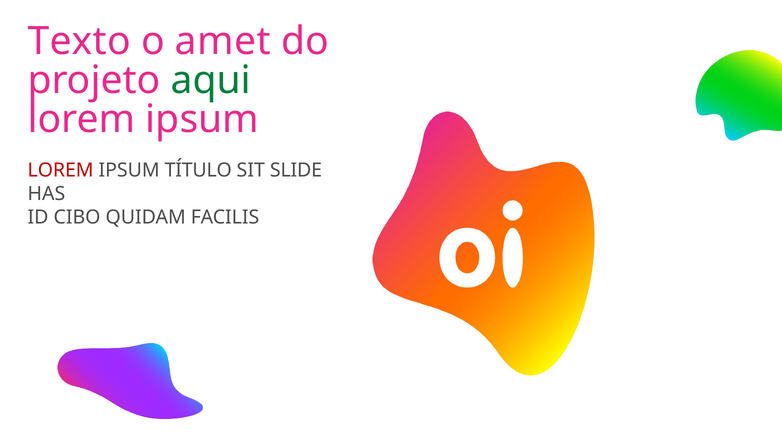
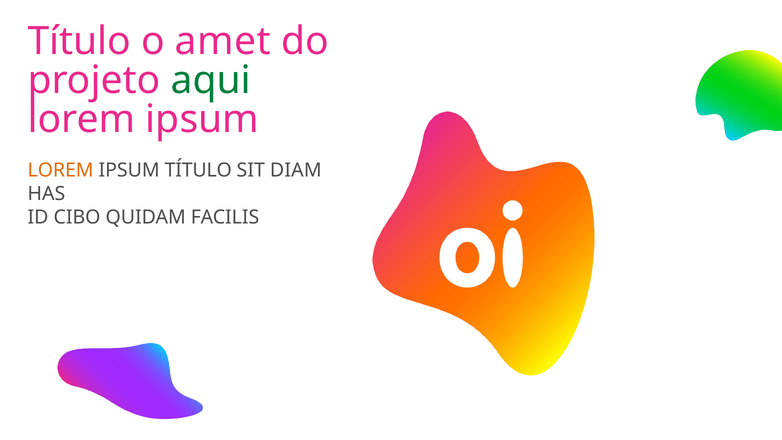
Texto at (79, 41): Texto -> Título
LOREM at (61, 170) colour: red -> orange
SLIDE: SLIDE -> DIAM
